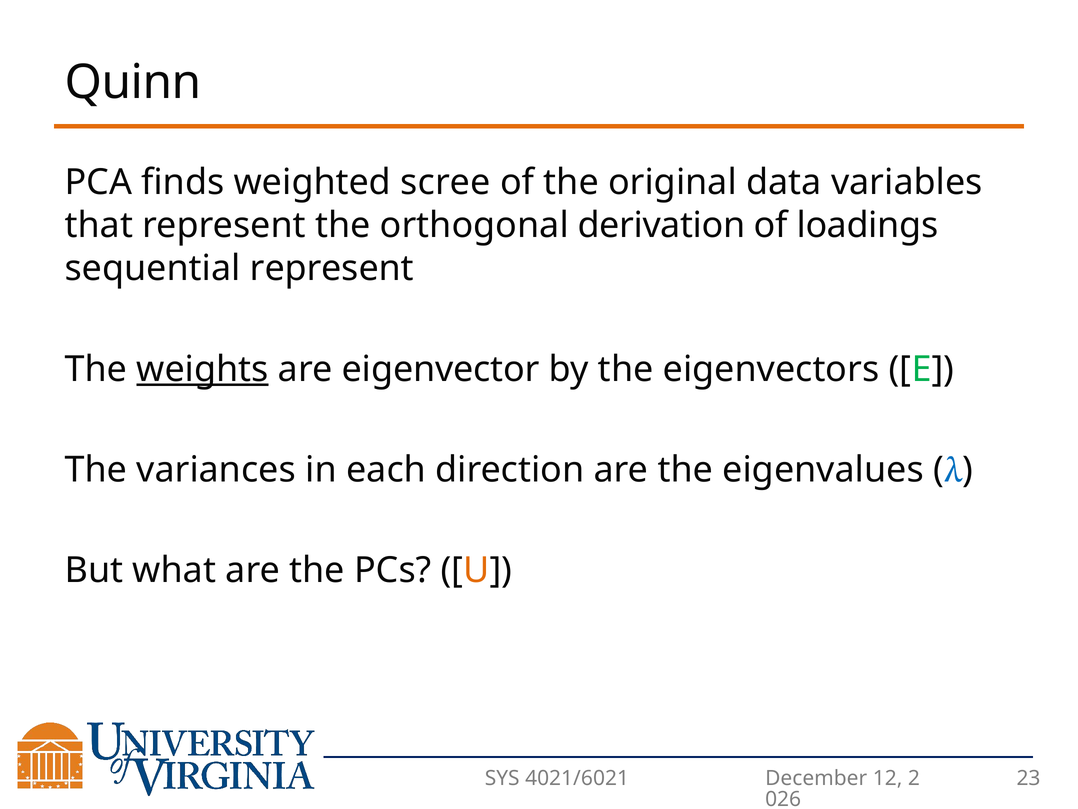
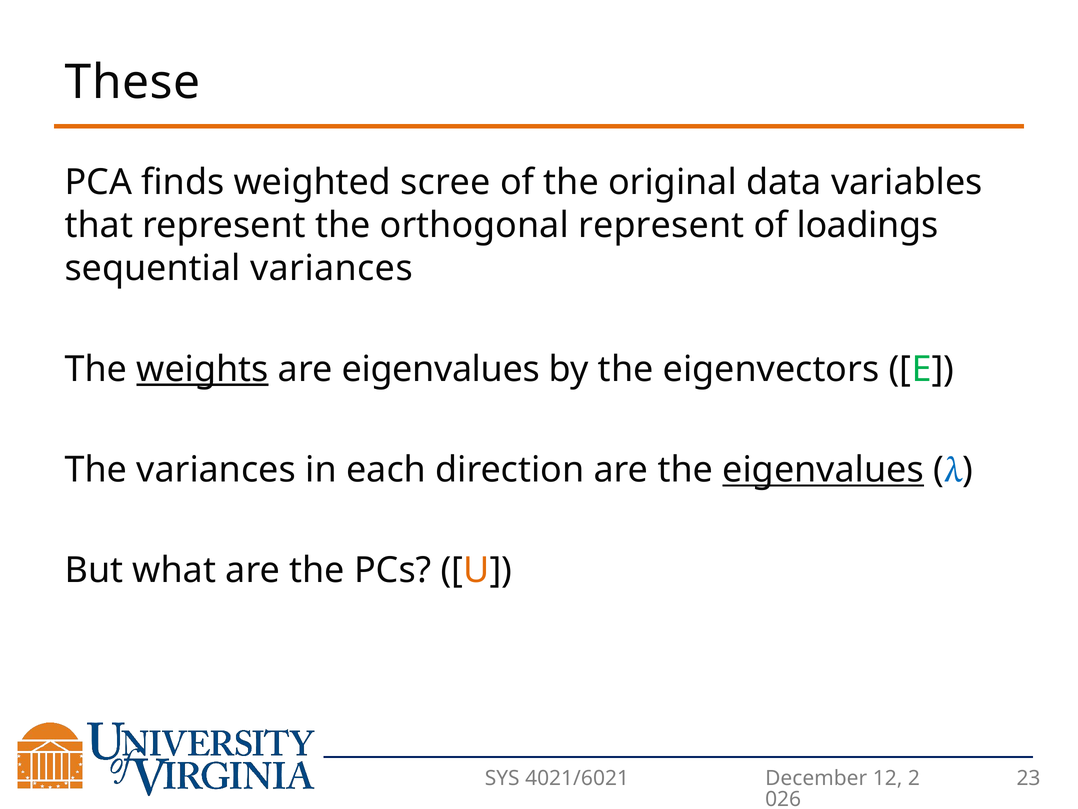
Quinn: Quinn -> These
orthogonal derivation: derivation -> represent
sequential represent: represent -> variances
are eigenvector: eigenvector -> eigenvalues
eigenvalues at (823, 470) underline: none -> present
